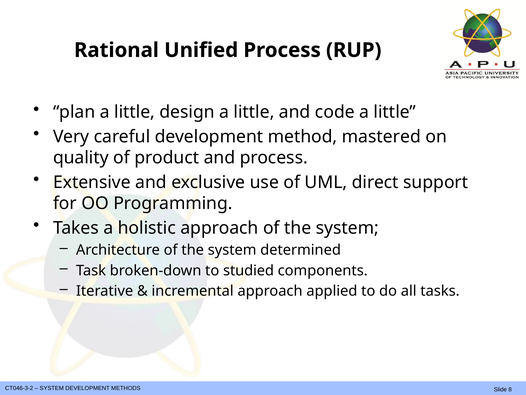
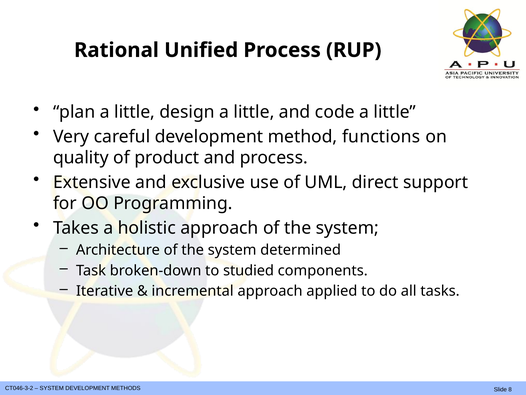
mastered: mastered -> functions
